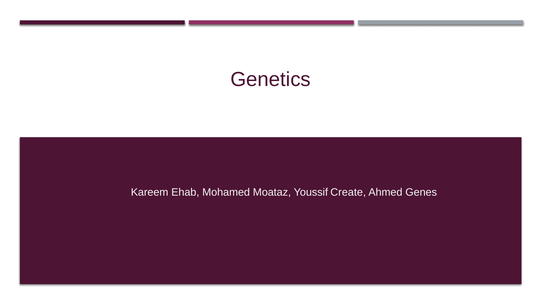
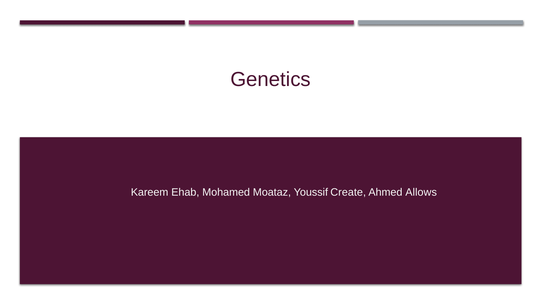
Genes: Genes -> Allows
